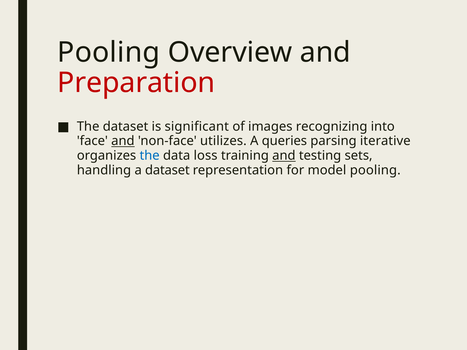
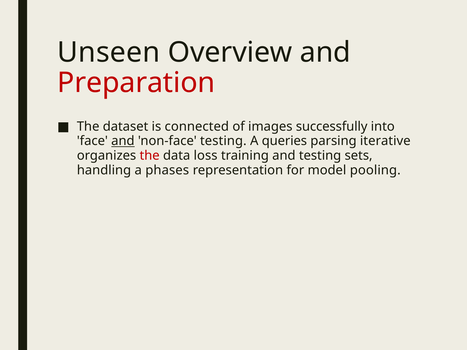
Pooling at (109, 52): Pooling -> Unseen
significant: significant -> connected
recognizing: recognizing -> successfully
non-face utilizes: utilizes -> testing
the at (150, 156) colour: blue -> red
and at (284, 156) underline: present -> none
a dataset: dataset -> phases
